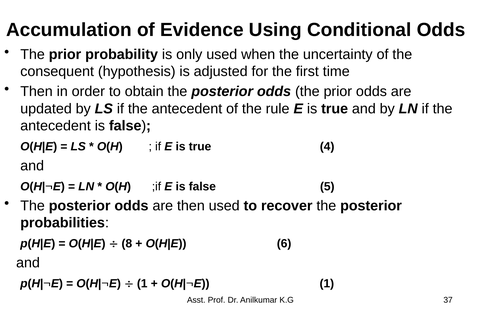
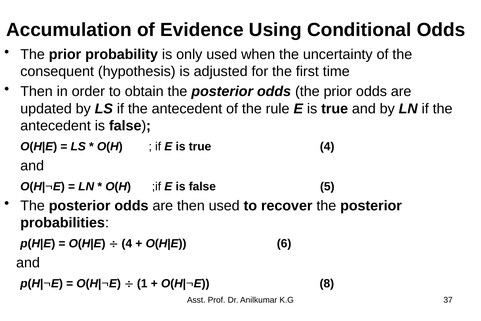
8 at (127, 243): 8 -> 4
E 1: 1 -> 8
